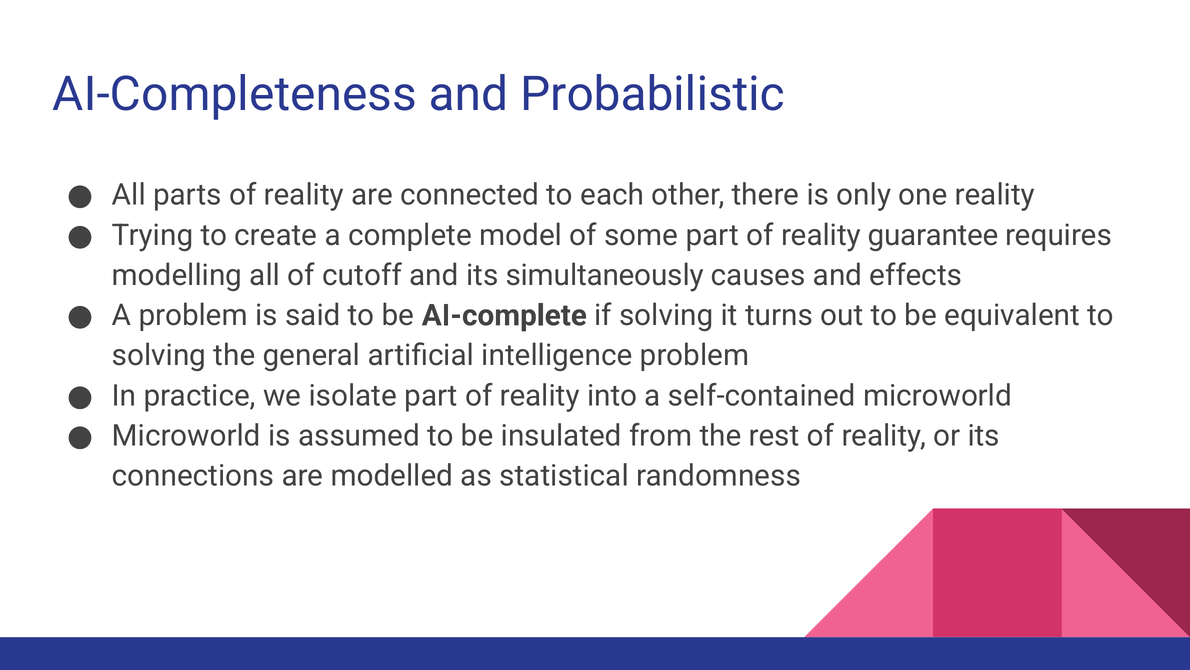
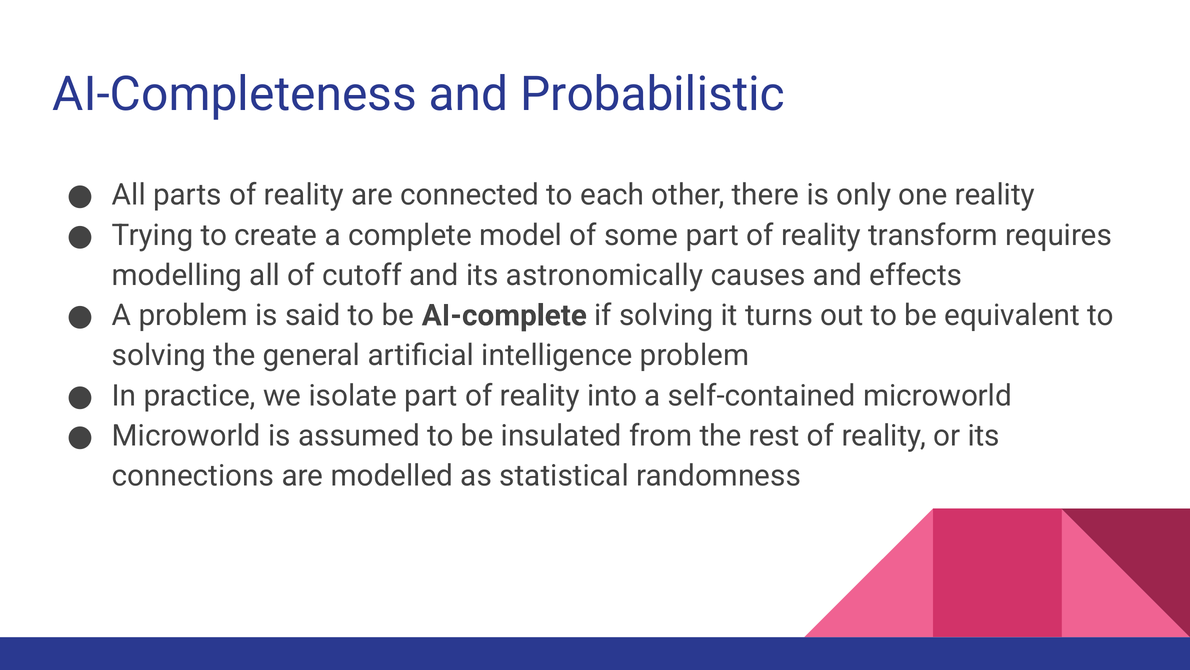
guarantee: guarantee -> transform
simultaneously: simultaneously -> astronomically
